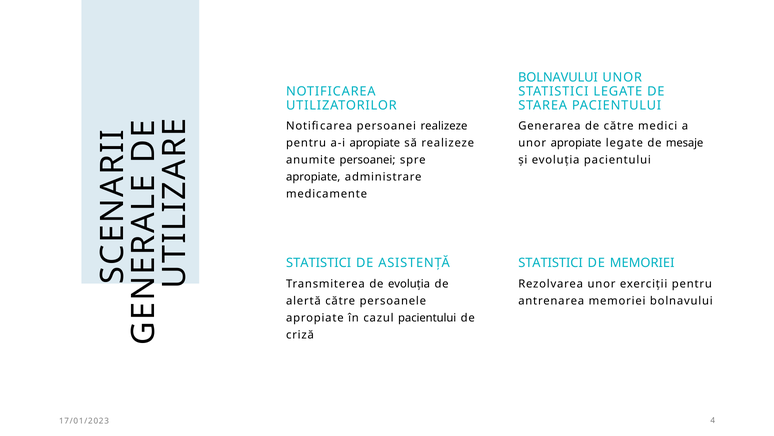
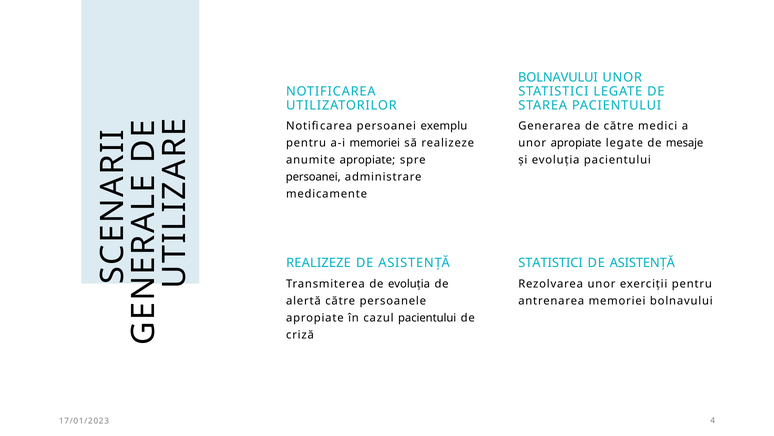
persoanei realizeze: realizeze -> exemplu
a-i apropiate: apropiate -> memoriei
anumite persoanei: persoanei -> apropiate
apropiate at (313, 177): apropiate -> persoanei
STATISTICI at (319, 263): STATISTICI -> REALIZEZE
MEMORIEI at (642, 263): MEMORIEI -> ASISTENȚĂ
